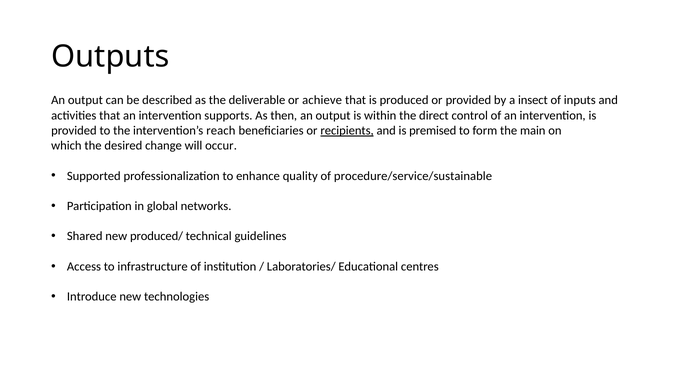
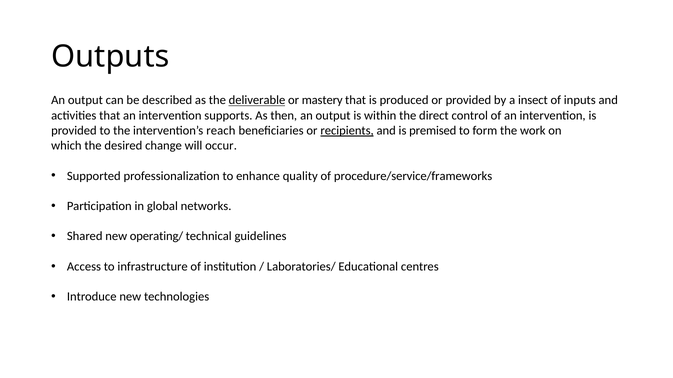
deliverable underline: none -> present
achieve: achieve -> mastery
main: main -> work
procedure/service/sustainable: procedure/service/sustainable -> procedure/service/frameworks
produced/: produced/ -> operating/
